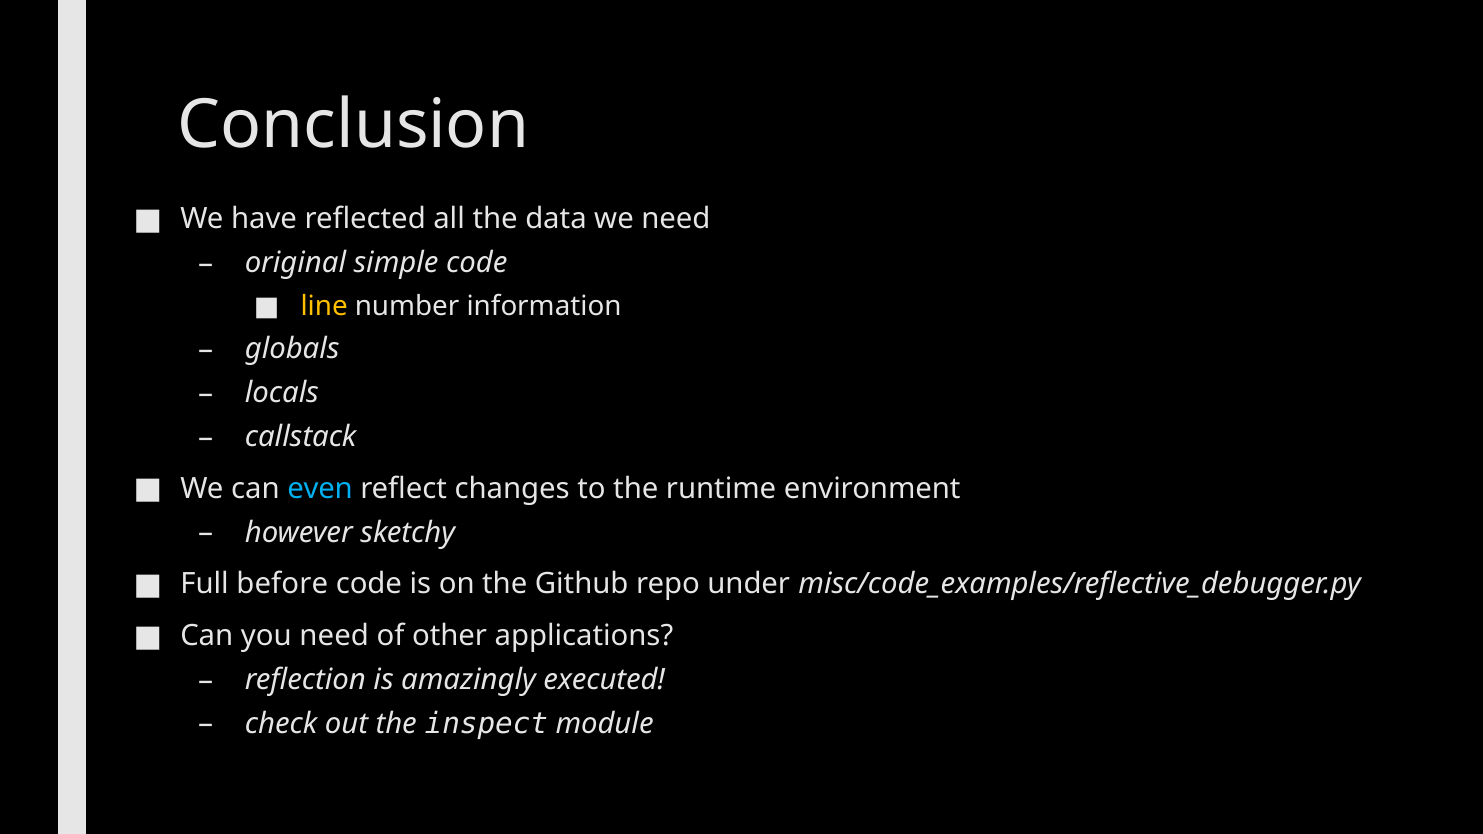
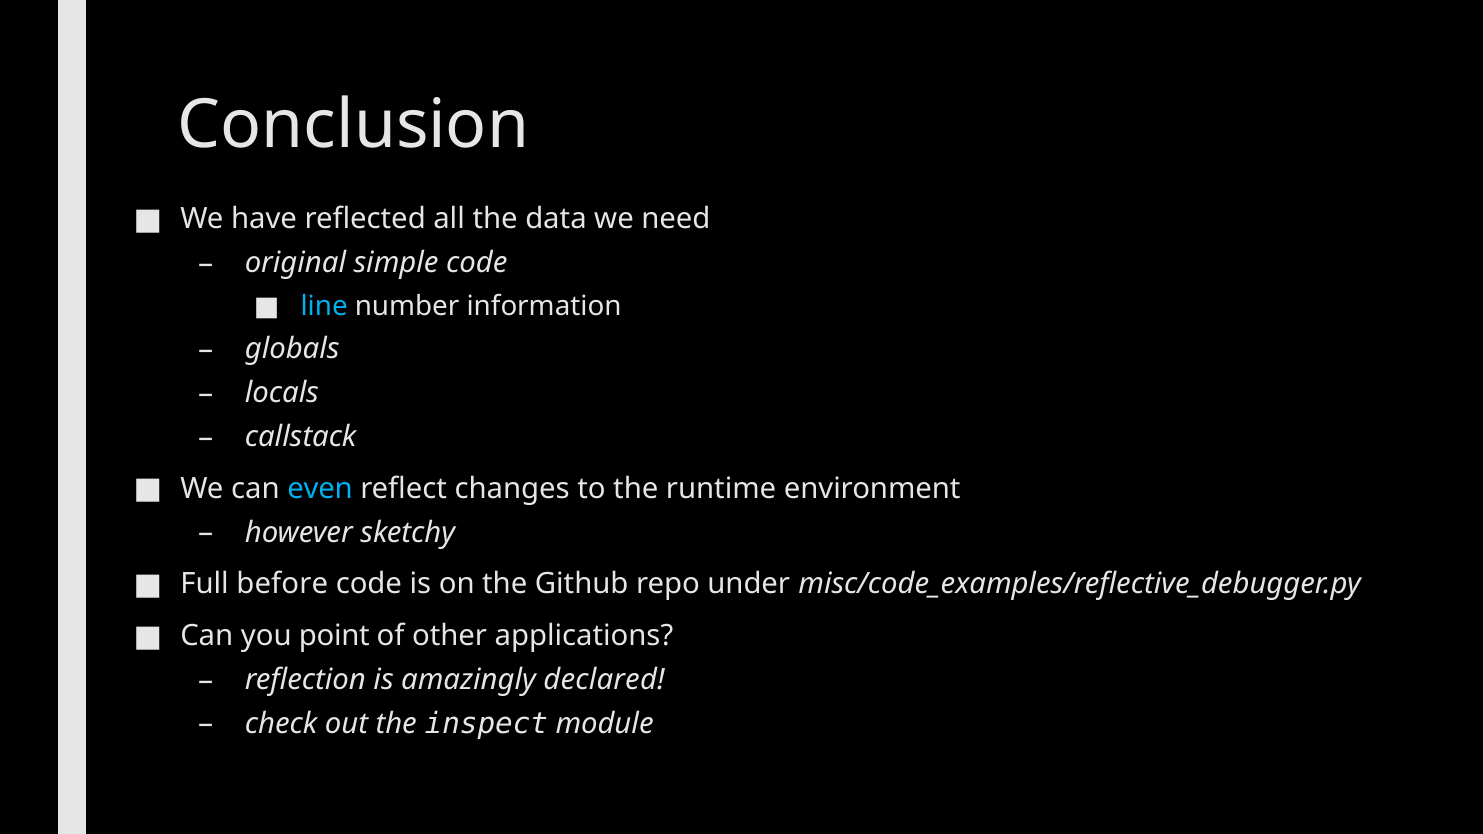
line colour: yellow -> light blue
you need: need -> point
executed: executed -> declared
